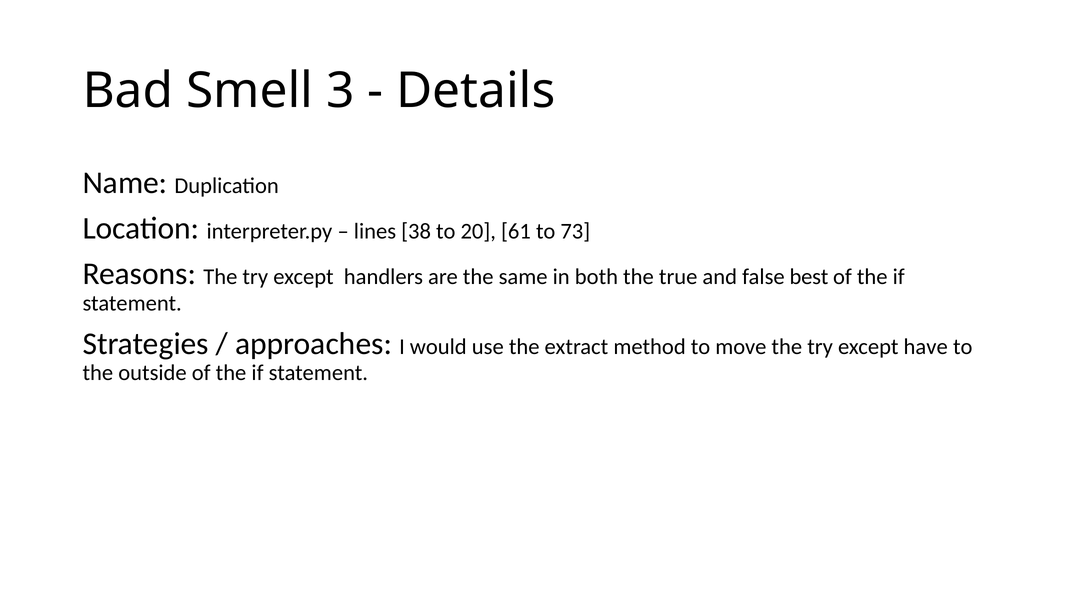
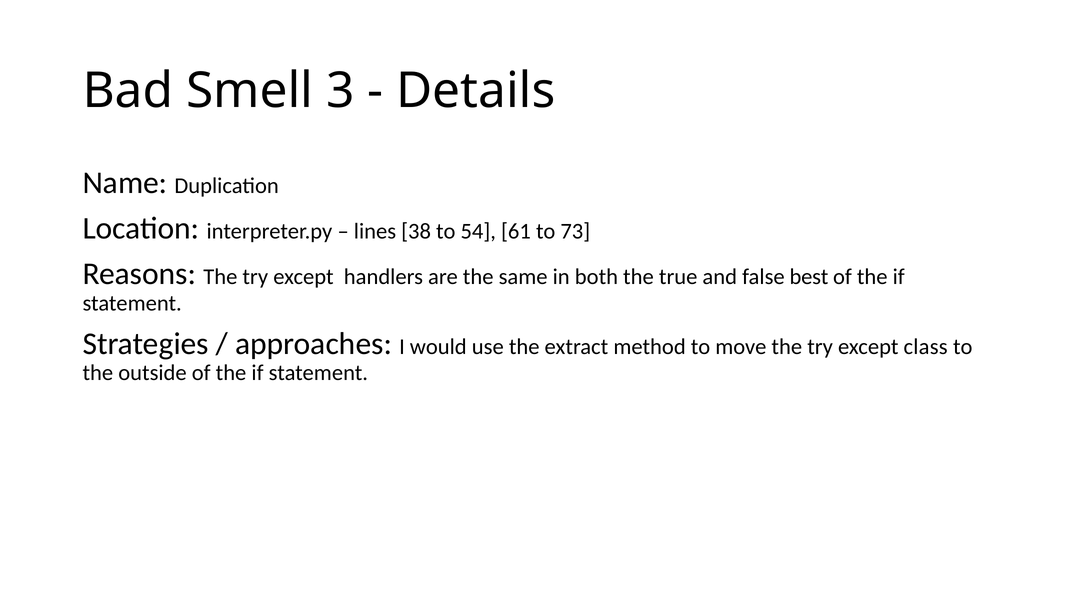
20: 20 -> 54
have: have -> class
